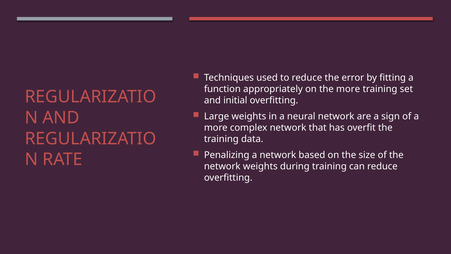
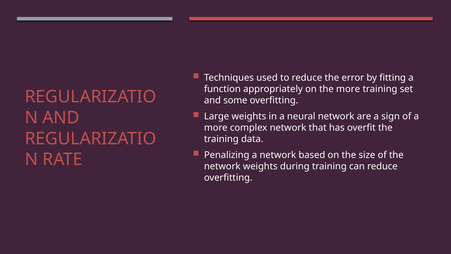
initial: initial -> some
